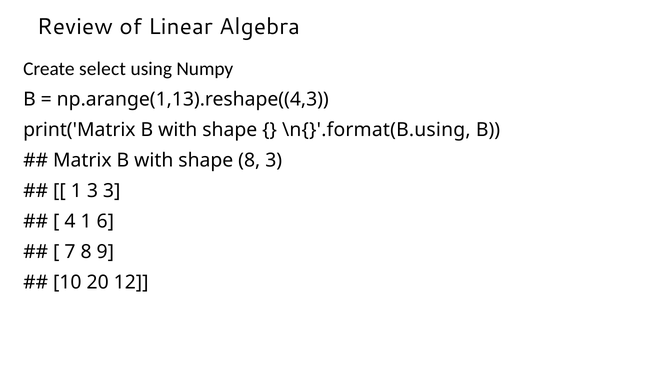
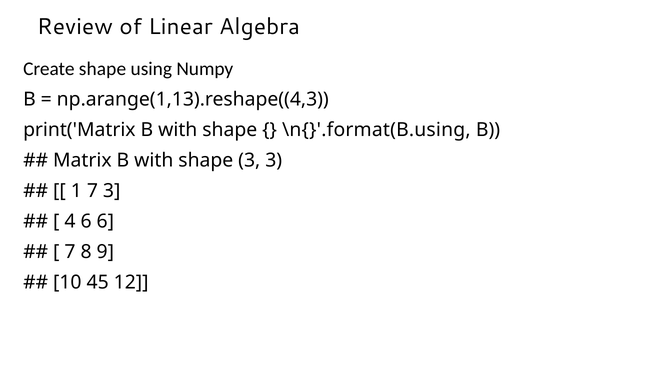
Create select: select -> shape
shape 8: 8 -> 3
1 3: 3 -> 7
4 1: 1 -> 6
20: 20 -> 45
